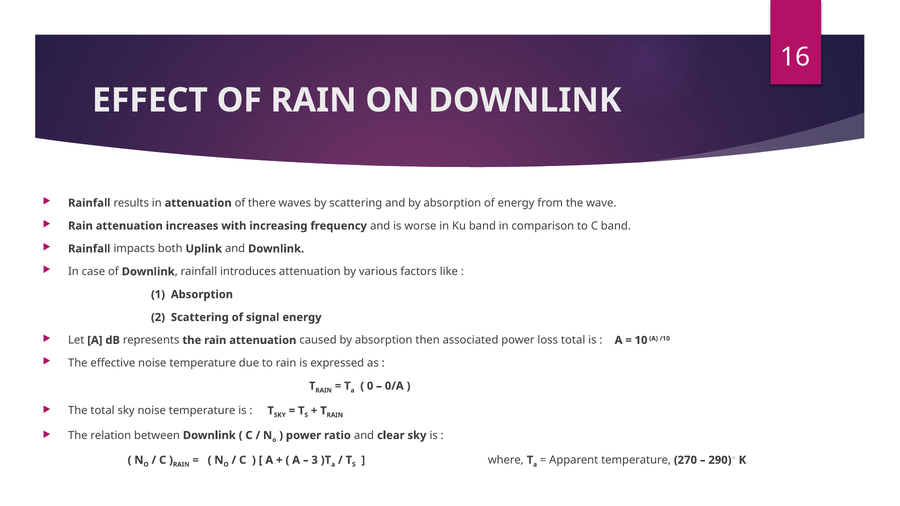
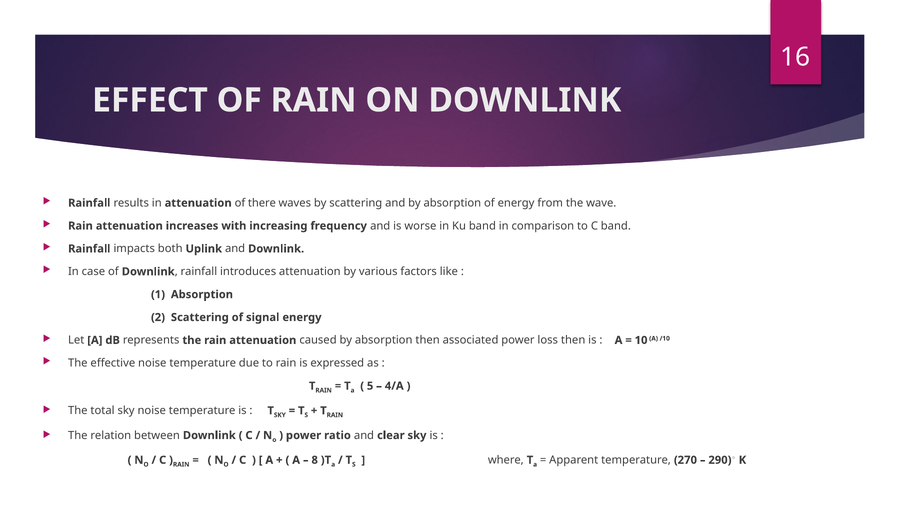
loss total: total -> then
0: 0 -> 5
0/A: 0/A -> 4/A
3: 3 -> 8
